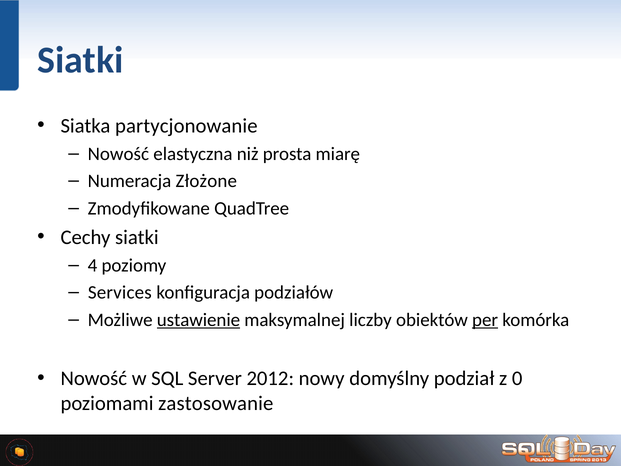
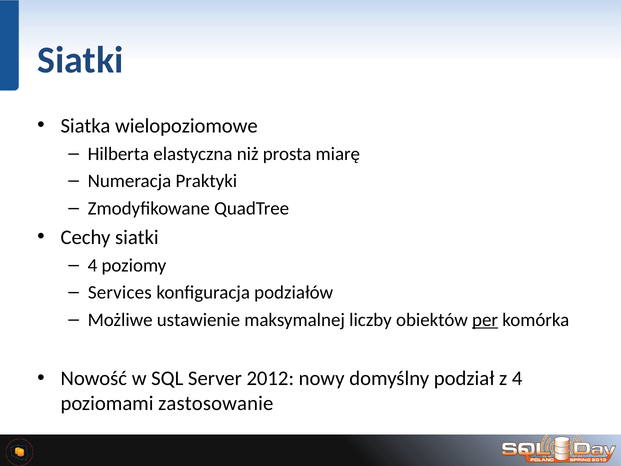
partycjonowanie: partycjonowanie -> wielopoziomowe
Nowość at (118, 154): Nowość -> Hilberta
Złożone: Złożone -> Praktyki
ustawienie underline: present -> none
z 0: 0 -> 4
